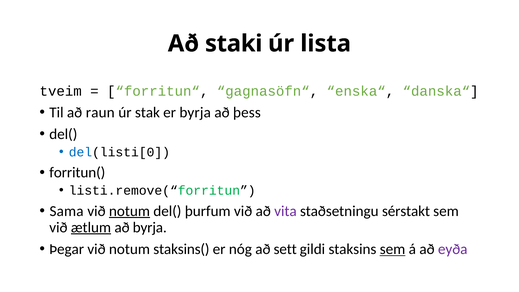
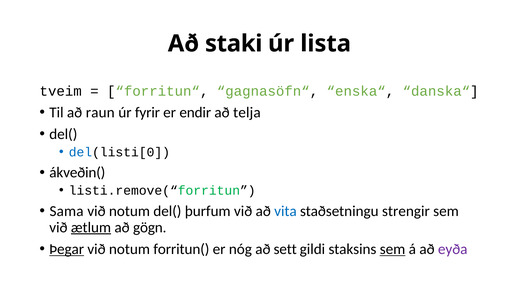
stak: stak -> fyrir
er byrja: byrja -> endir
þess: þess -> telja
forritun(: forritun( -> ákveðin(
notum at (129, 211) underline: present -> none
vita colour: purple -> blue
sérstakt: sérstakt -> strengir
að byrja: byrja -> gögn
Þegar underline: none -> present
staksins(: staksins( -> forritun(
